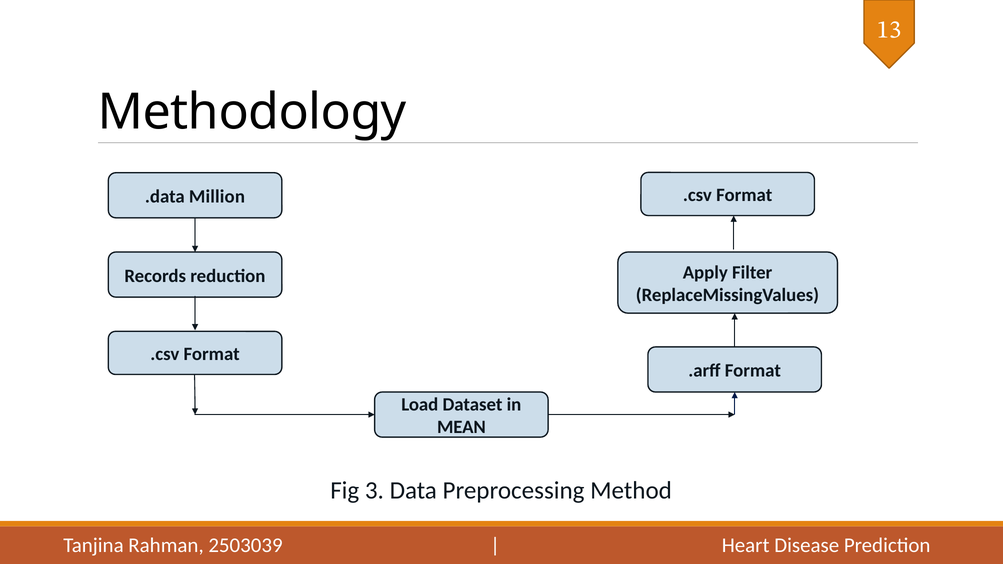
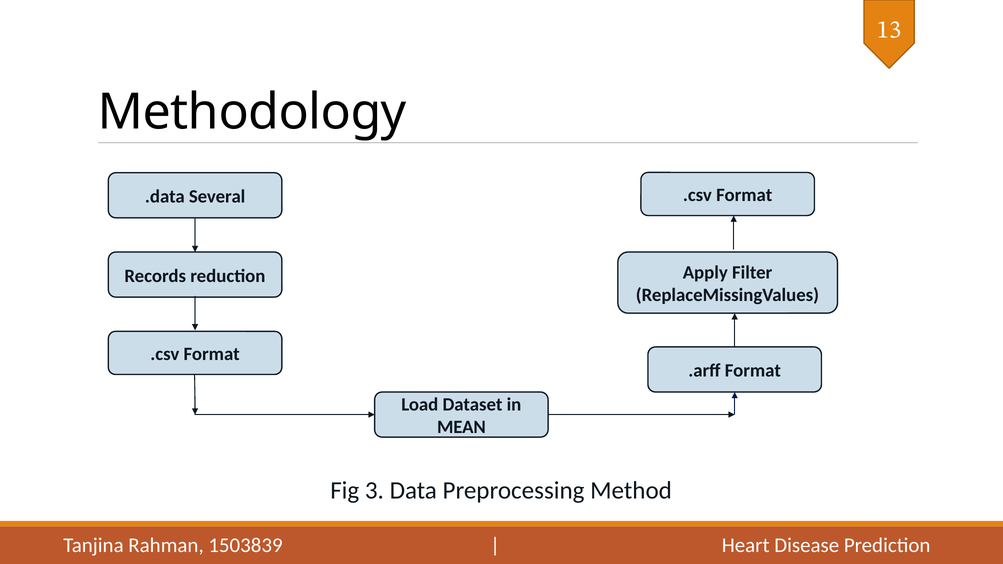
Million: Million -> Several
2503039: 2503039 -> 1503839
